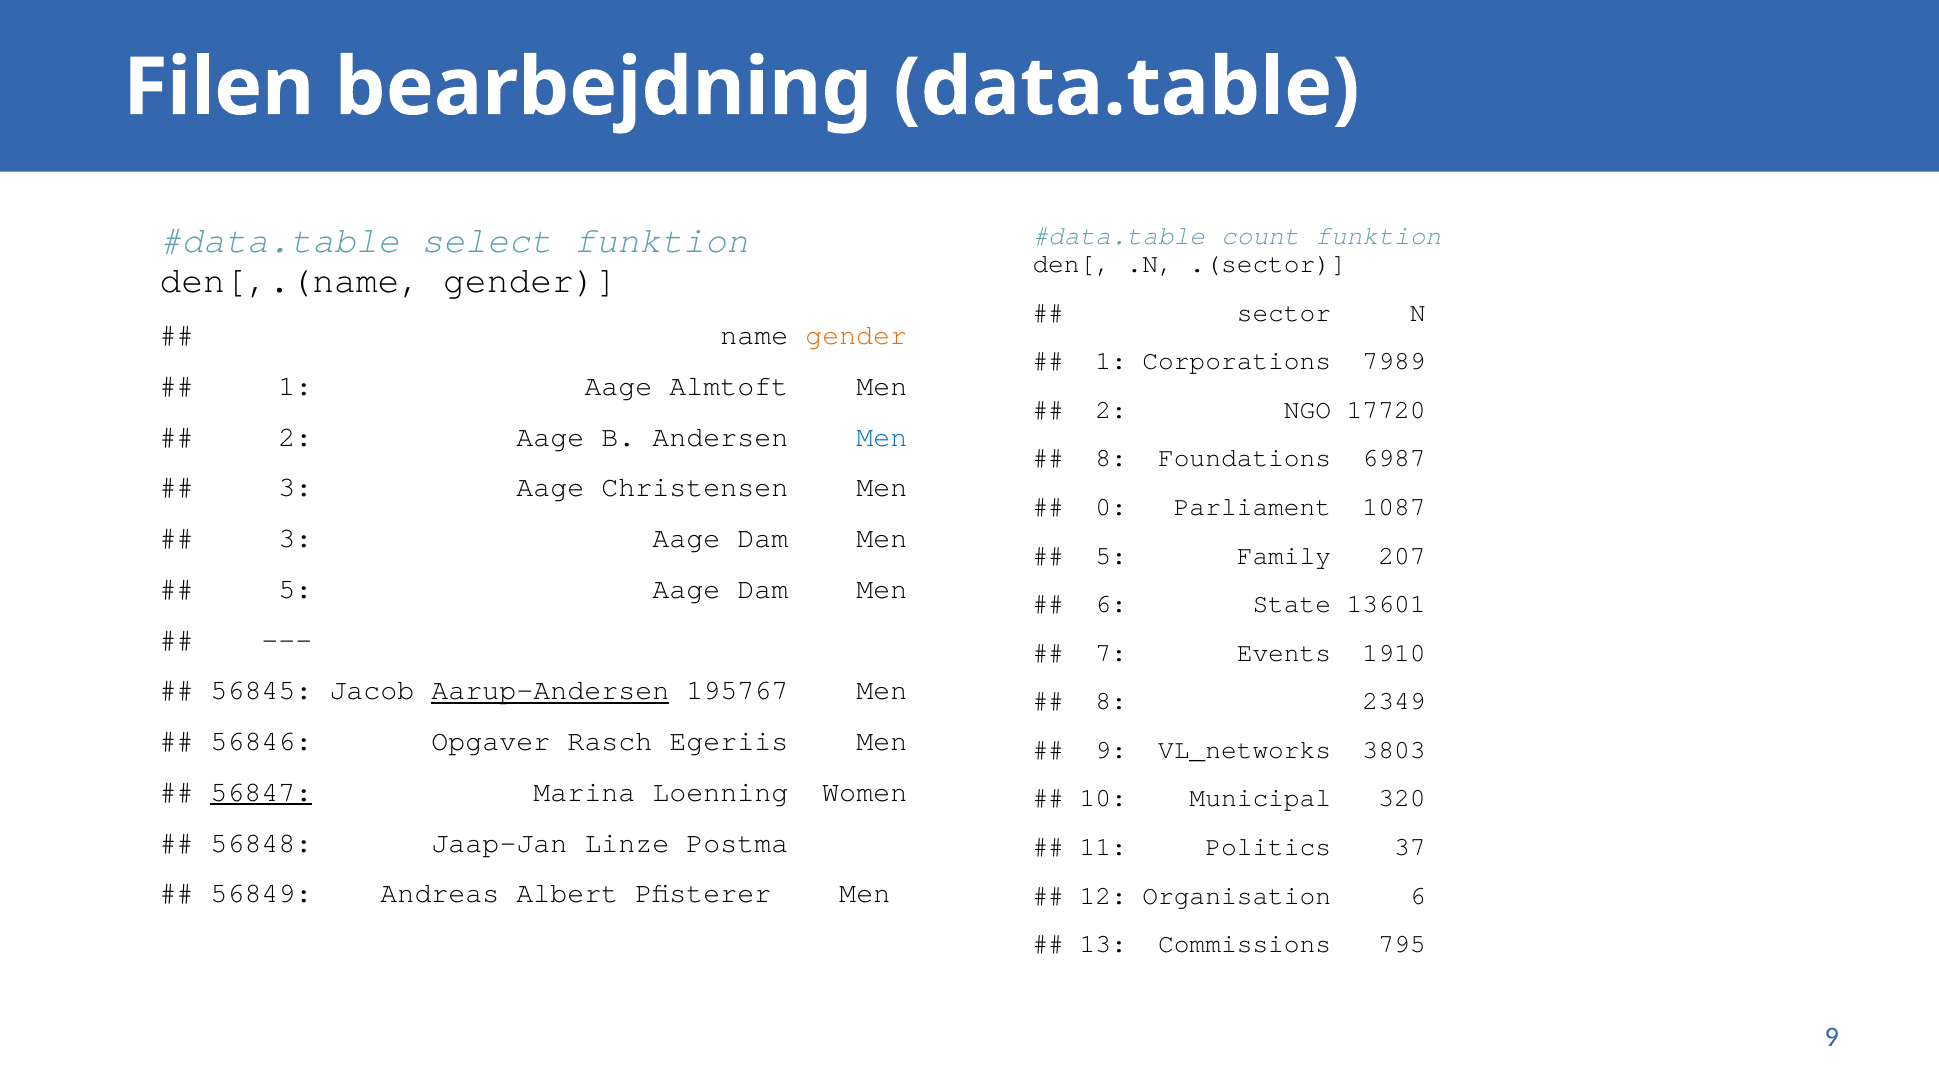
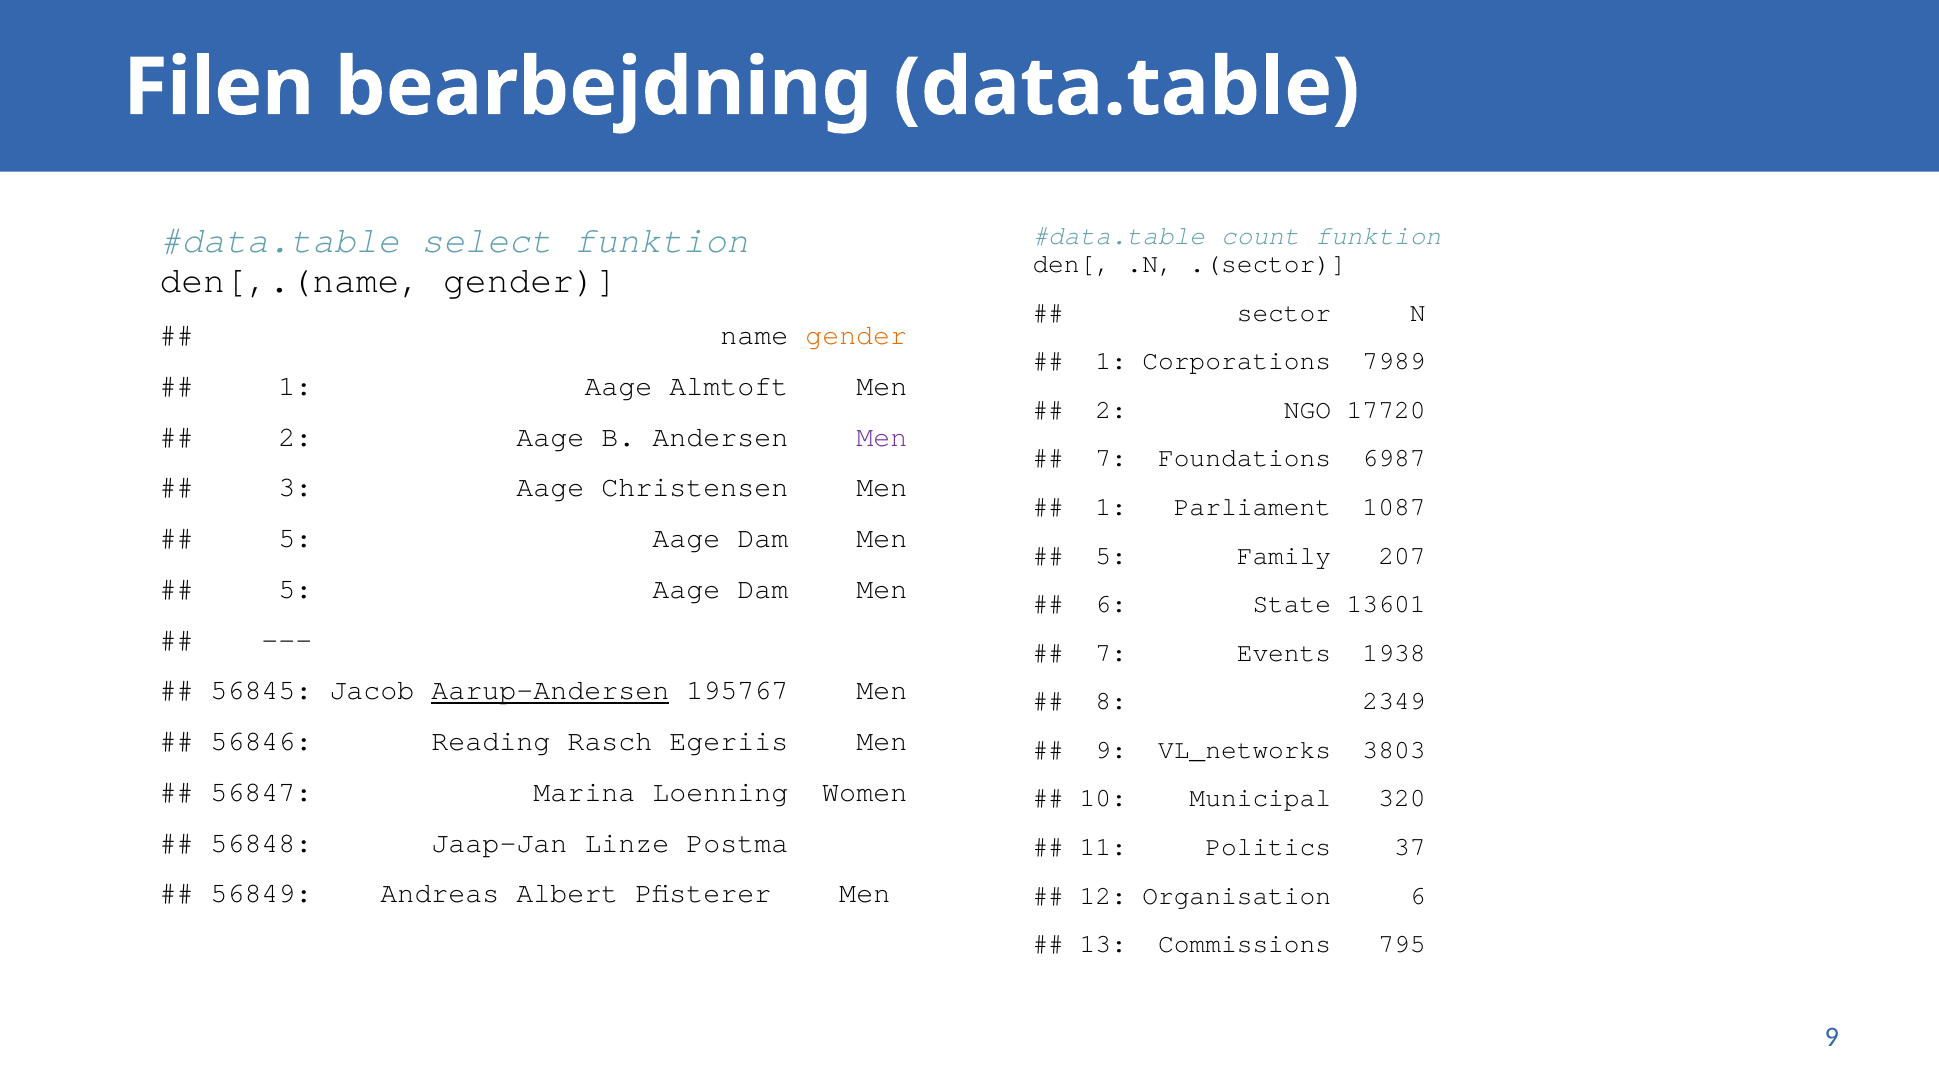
Men at (882, 437) colour: blue -> purple
8 at (1111, 459): 8 -> 7
0 at (1111, 507): 0 -> 1
3 at (295, 539): 3 -> 5
1910: 1910 -> 1938
Opgaver: Opgaver -> Reading
56847 underline: present -> none
